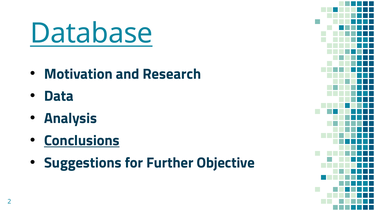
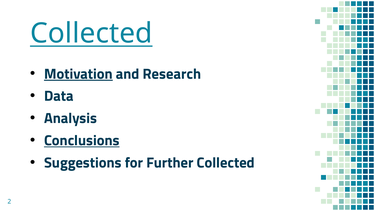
Database at (91, 33): Database -> Collected
Motivation underline: none -> present
Further Objective: Objective -> Collected
